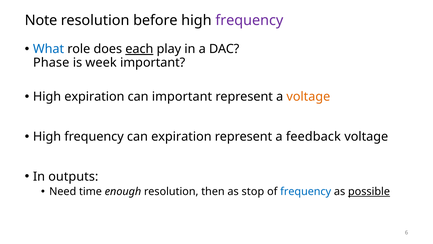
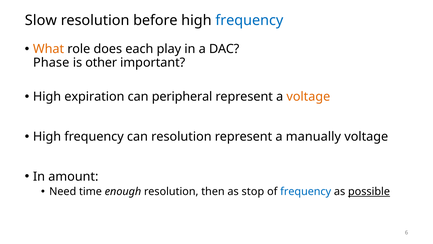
Note: Note -> Slow
frequency at (249, 20) colour: purple -> blue
What colour: blue -> orange
each underline: present -> none
week: week -> other
can important: important -> peripheral
can expiration: expiration -> resolution
feedback: feedback -> manually
outputs: outputs -> amount
